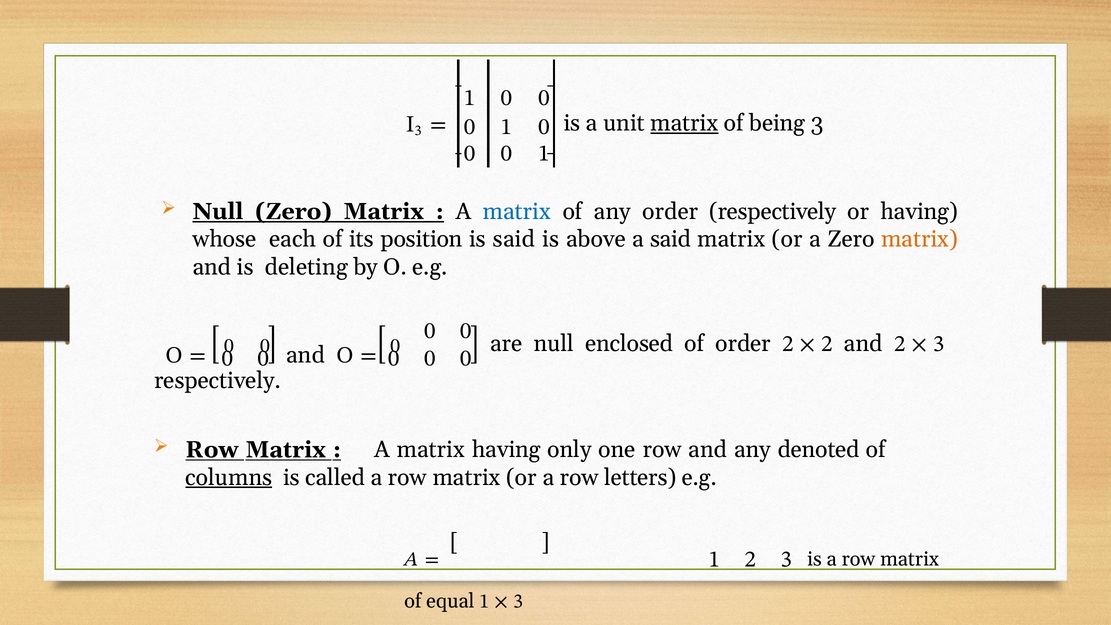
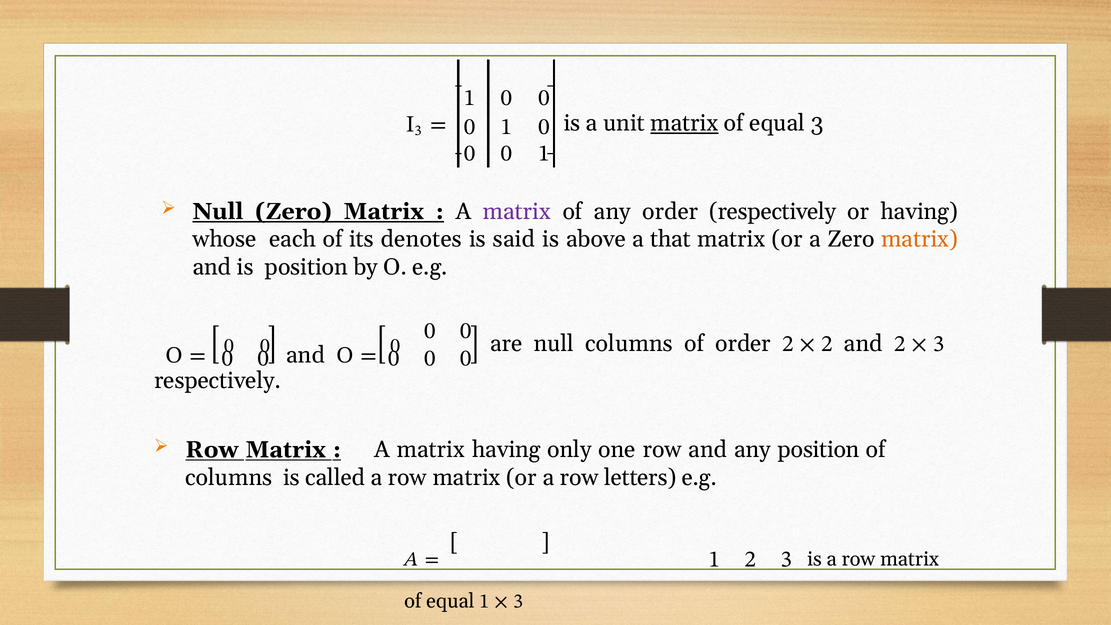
being at (777, 123): being -> equal
matrix at (517, 211) colour: blue -> purple
position: position -> denotes
a said: said -> that
is deleting: deleting -> position
null enclosed: enclosed -> columns
any denoted: denoted -> position
columns at (229, 477) underline: present -> none
